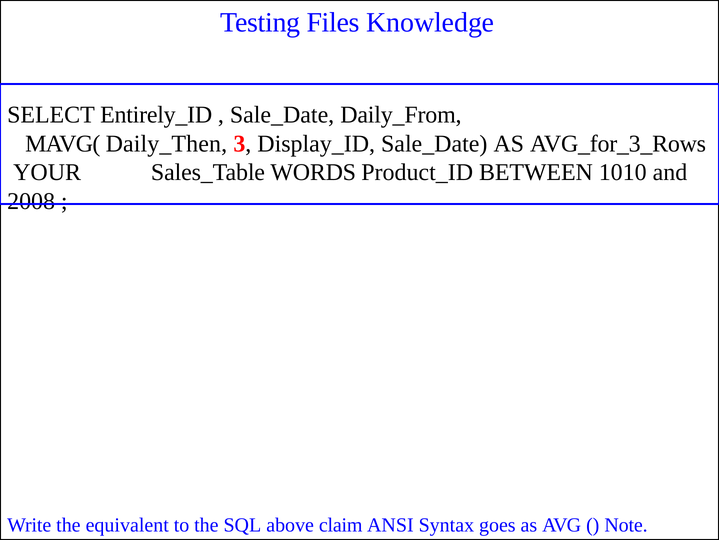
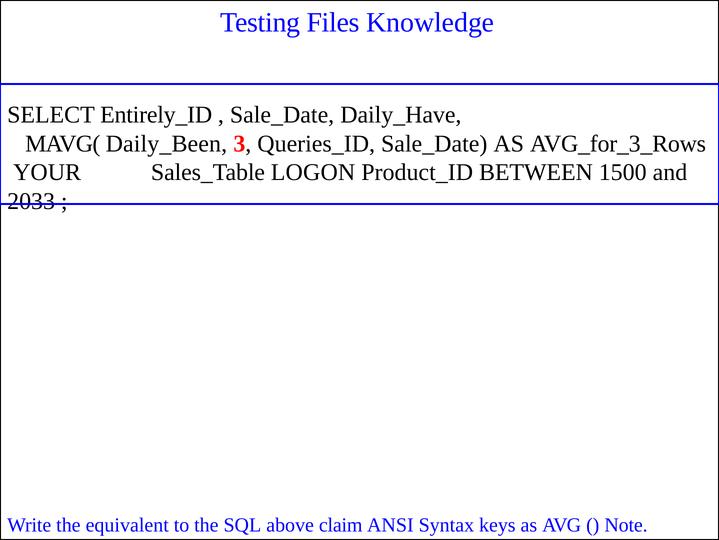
Daily_From: Daily_From -> Daily_Have
Daily_Then: Daily_Then -> Daily_Been
Display_ID: Display_ID -> Queries_ID
WORDS: WORDS -> LOGON
1010: 1010 -> 1500
2008: 2008 -> 2033
goes: goes -> keys
